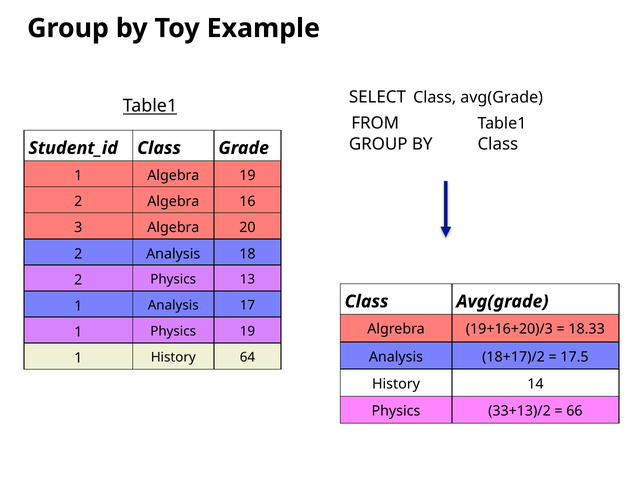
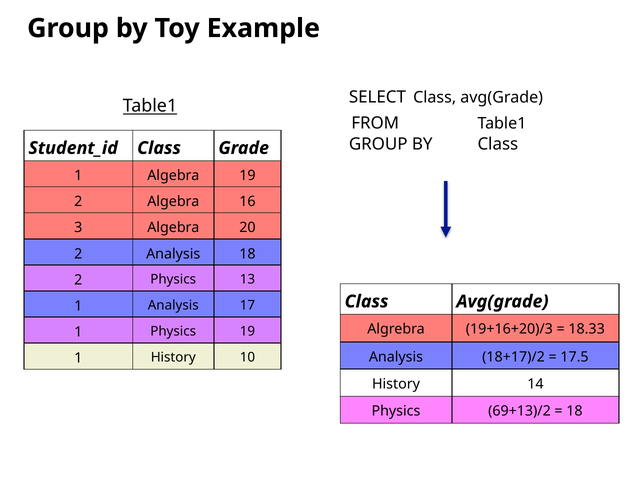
64: 64 -> 10
33+13)/2: 33+13)/2 -> 69+13)/2
66 at (574, 411): 66 -> 18
